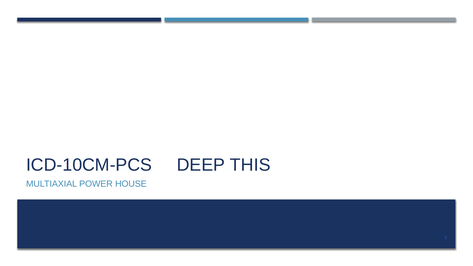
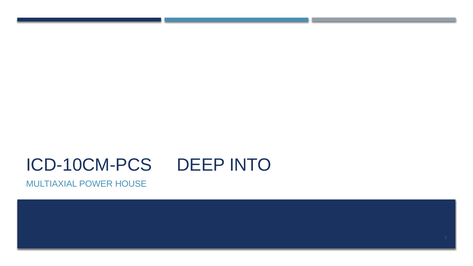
THIS: THIS -> INTO
